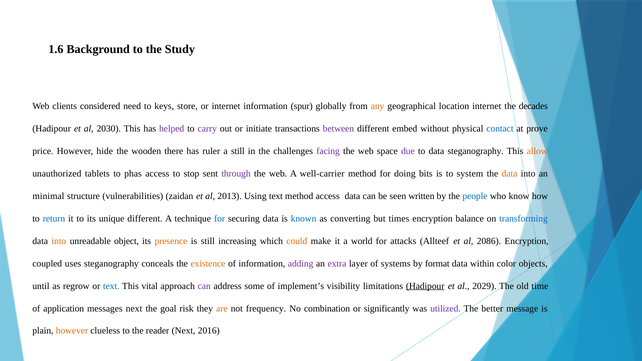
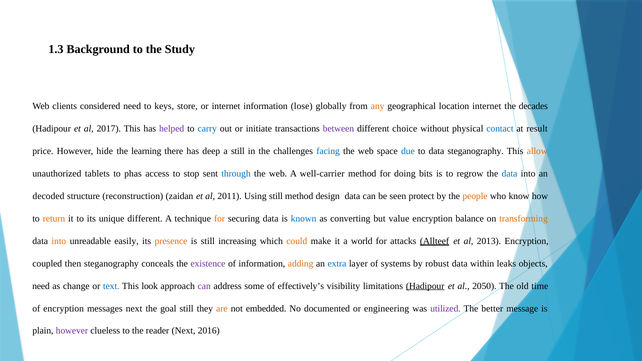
1.6: 1.6 -> 1.3
spur: spur -> lose
2030: 2030 -> 2017
carry colour: purple -> blue
embed: embed -> choice
prove: prove -> result
wooden: wooden -> learning
ruler: ruler -> deep
facing colour: purple -> blue
due colour: purple -> blue
through colour: purple -> blue
system: system -> regrow
data at (510, 174) colour: orange -> blue
minimal: minimal -> decoded
vulnerabilities: vulnerabilities -> reconstruction
2013: 2013 -> 2011
Using text: text -> still
method access: access -> design
written: written -> protect
people colour: blue -> orange
return colour: blue -> orange
for at (219, 219) colour: blue -> orange
times: times -> value
transforming colour: blue -> orange
object: object -> easily
Allteef underline: none -> present
2086: 2086 -> 2013
uses: uses -> then
existence colour: orange -> purple
adding colour: purple -> orange
extra colour: purple -> blue
format: format -> robust
color: color -> leaks
until at (41, 286): until -> need
regrow: regrow -> change
vital: vital -> look
implement’s: implement’s -> effectively’s
2029: 2029 -> 2050
of application: application -> encryption
goal risk: risk -> still
frequency: frequency -> embedded
combination: combination -> documented
significantly: significantly -> engineering
however at (72, 331) colour: orange -> purple
